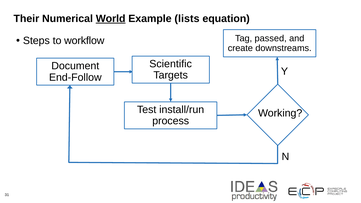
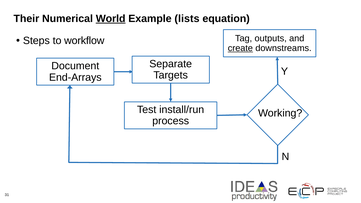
passed: passed -> outputs
create underline: none -> present
Scientific: Scientific -> Separate
End-Follow: End-Follow -> End-Arrays
